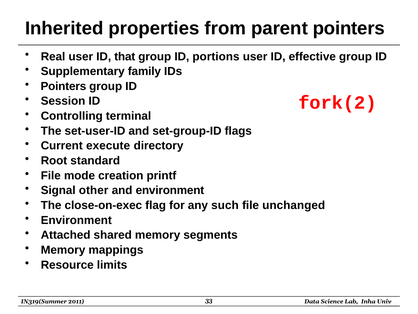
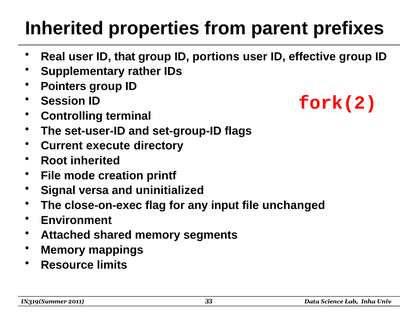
parent pointers: pointers -> prefixes
family: family -> rather
Root standard: standard -> inherited
other: other -> versa
and environment: environment -> uninitialized
such: such -> input
